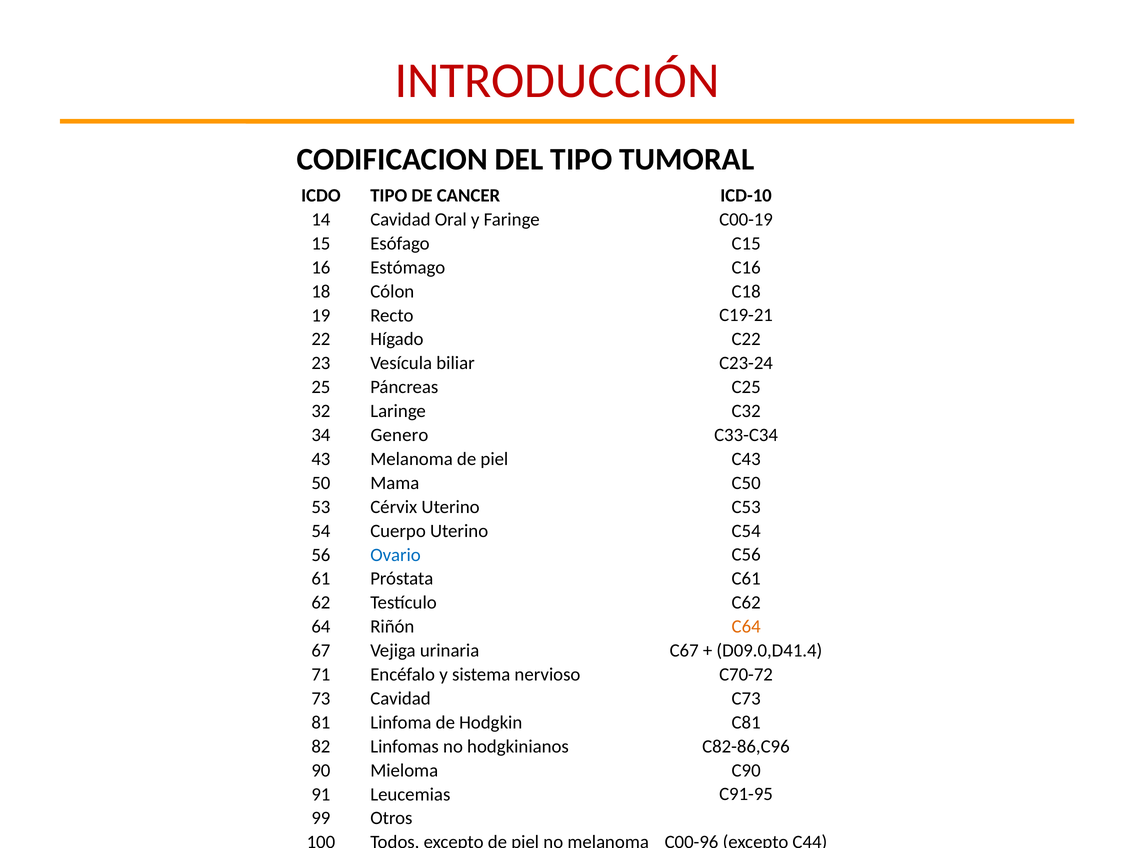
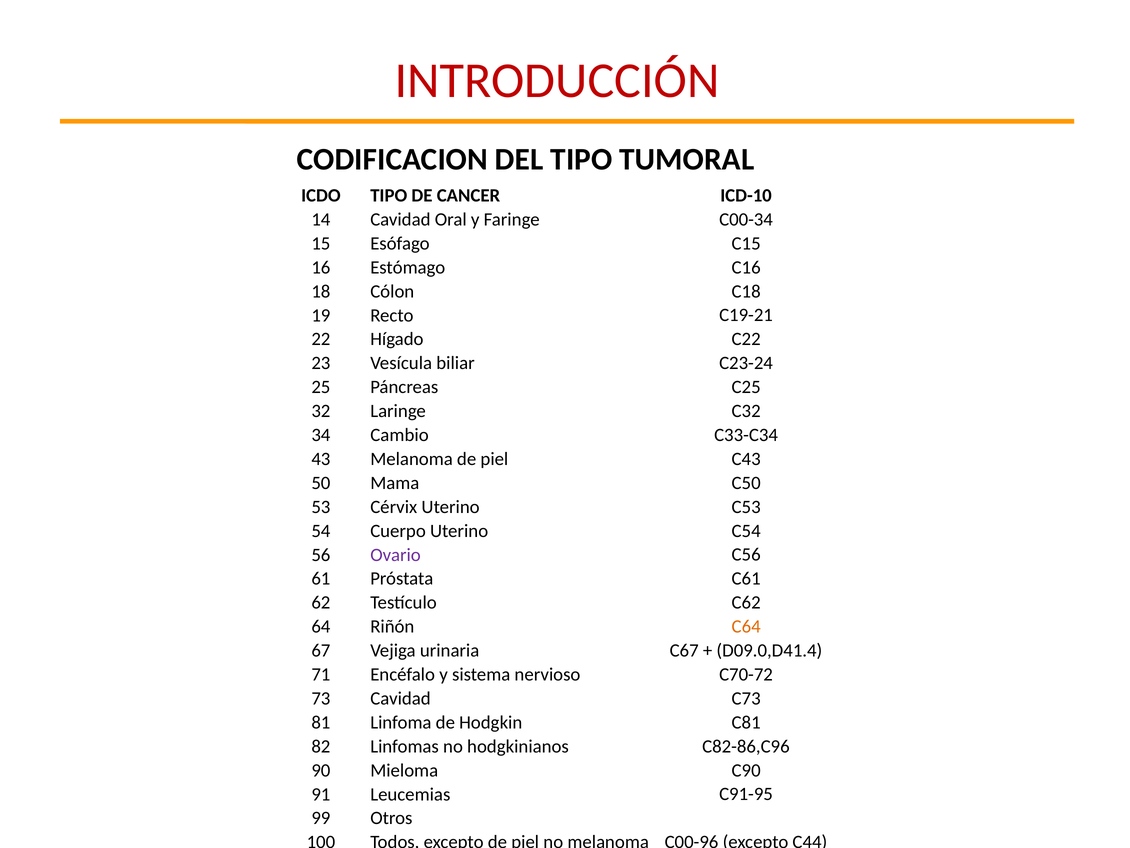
C00-19: C00-19 -> C00-34
Genero: Genero -> Cambio
Ovario colour: blue -> purple
